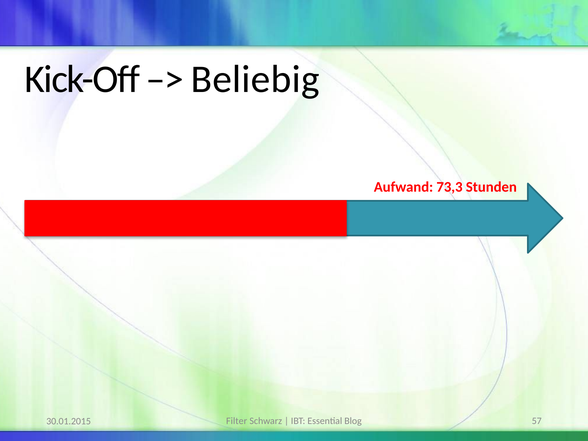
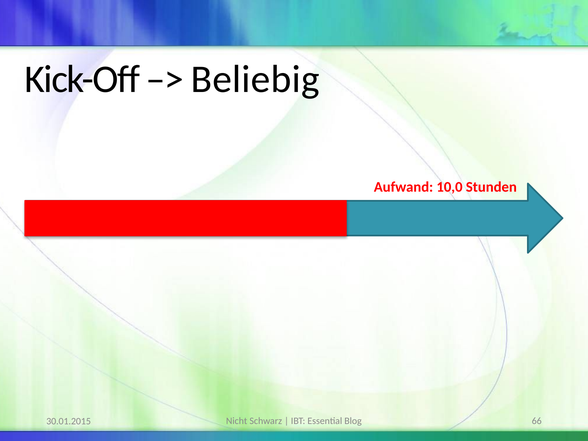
73,3: 73,3 -> 10,0
Filter: Filter -> Nicht
57: 57 -> 66
